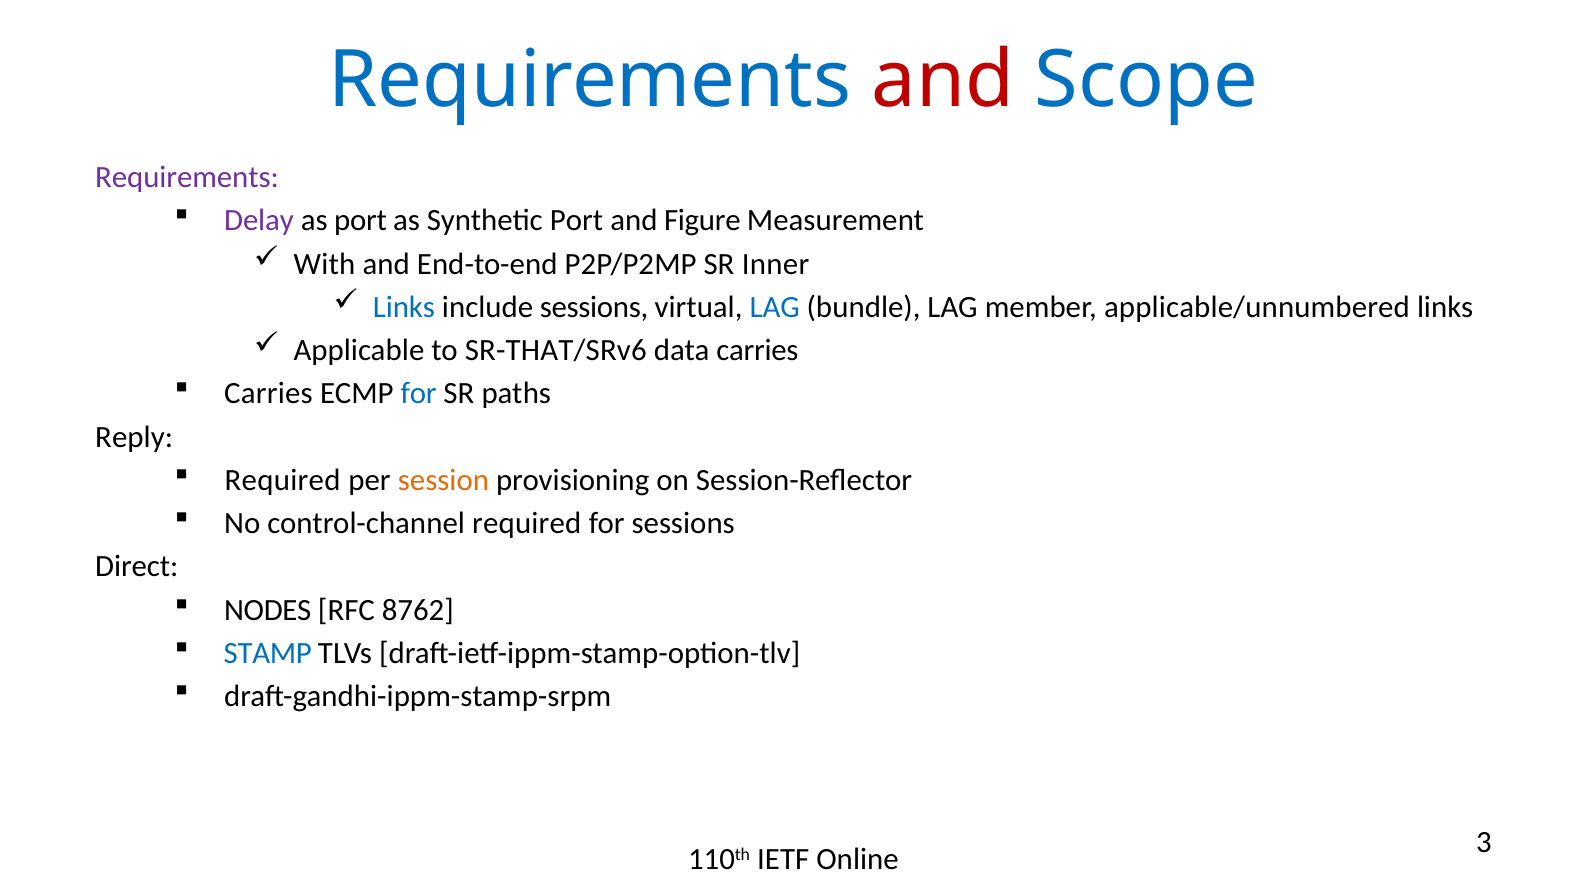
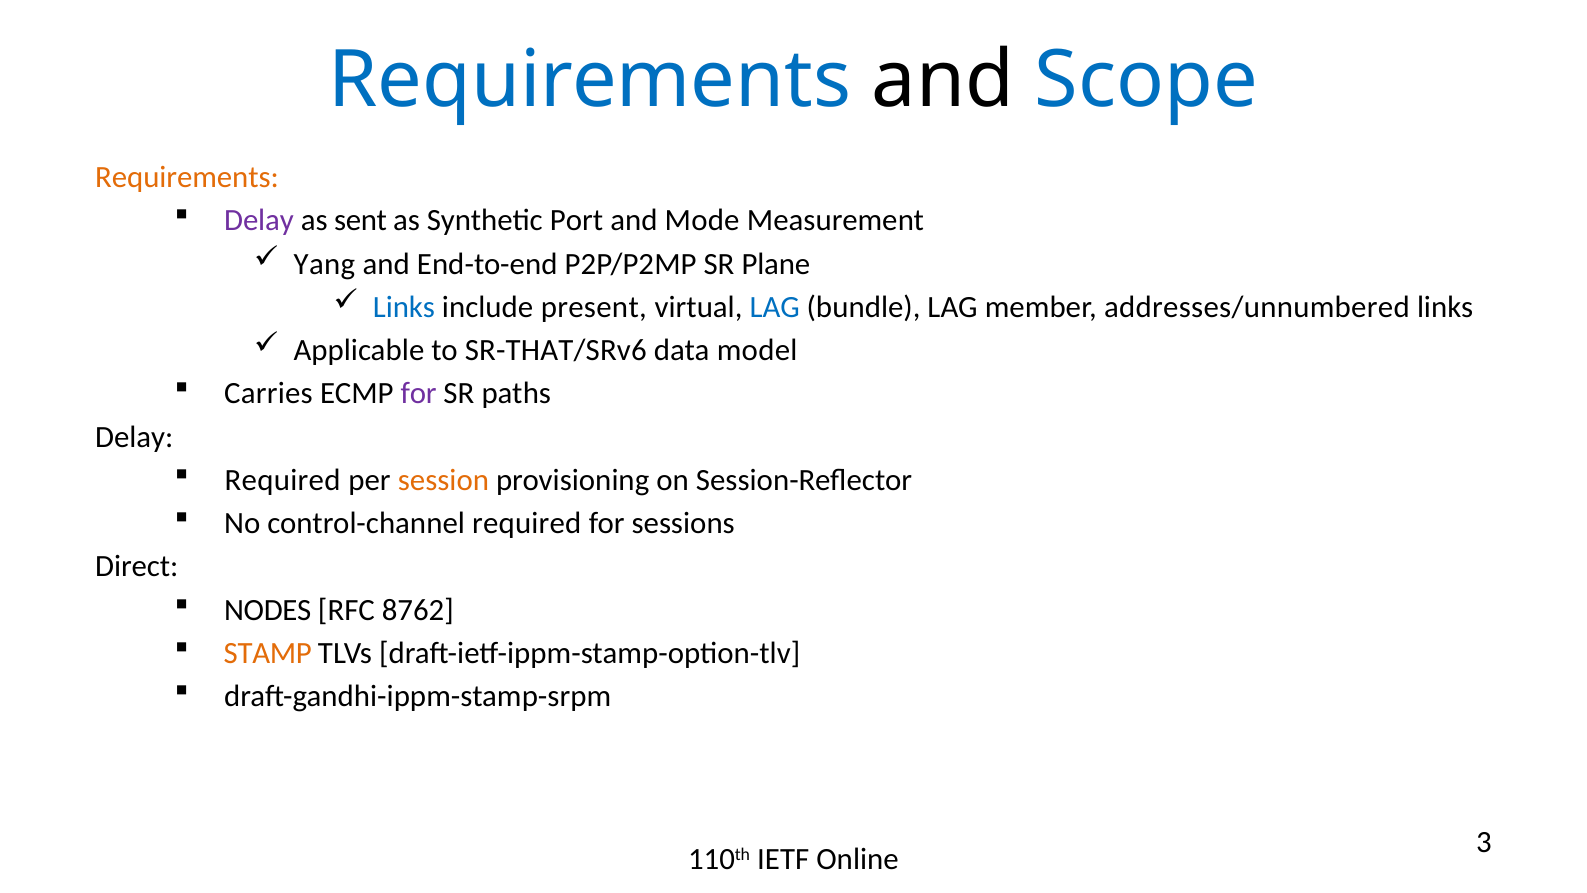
and at (943, 80) colour: red -> black
Requirements at (187, 177) colour: purple -> orange
as port: port -> sent
Figure: Figure -> Mode
With: With -> Yang
Inner: Inner -> Plane
include sessions: sessions -> present
applicable/unnumbered: applicable/unnumbered -> addresses/unnumbered
data carries: carries -> model
for at (419, 394) colour: blue -> purple
Reply at (134, 437): Reply -> Delay
STAMP colour: blue -> orange
